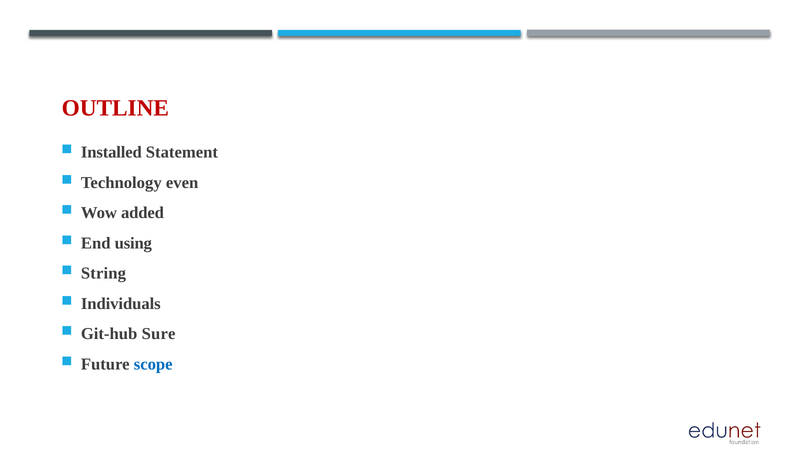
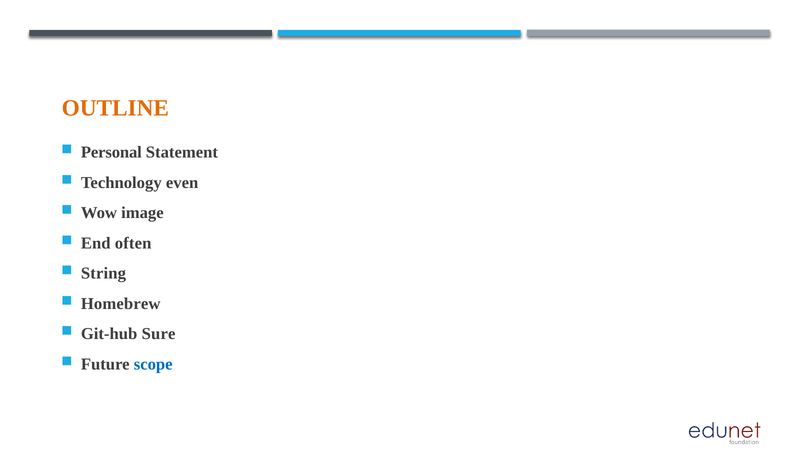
OUTLINE colour: red -> orange
Installed: Installed -> Personal
added: added -> image
using: using -> often
Individuals: Individuals -> Homebrew
